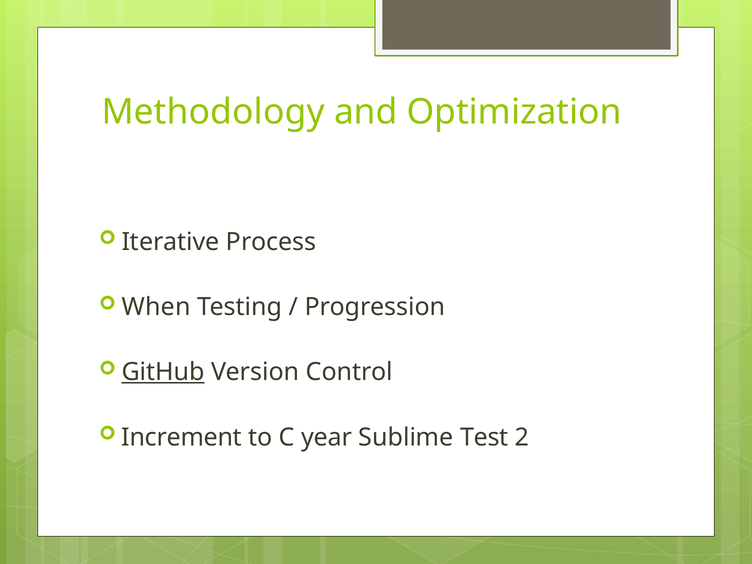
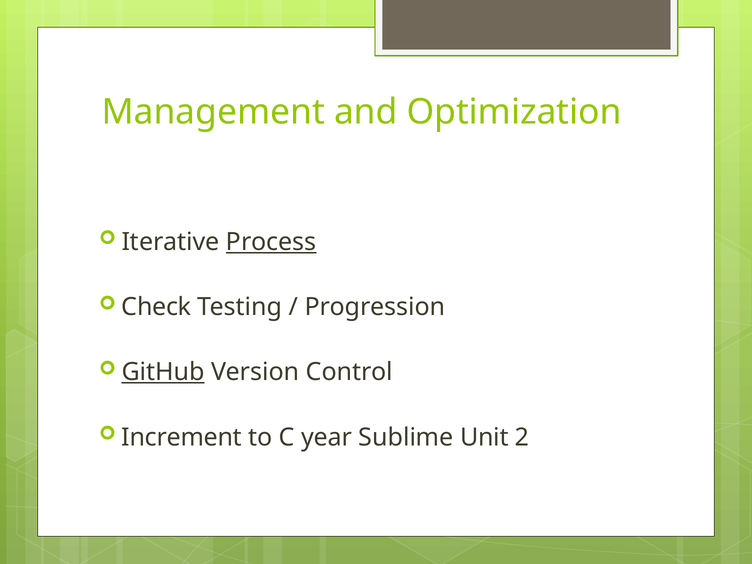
Methodology: Methodology -> Management
Process underline: none -> present
When: When -> Check
Test: Test -> Unit
